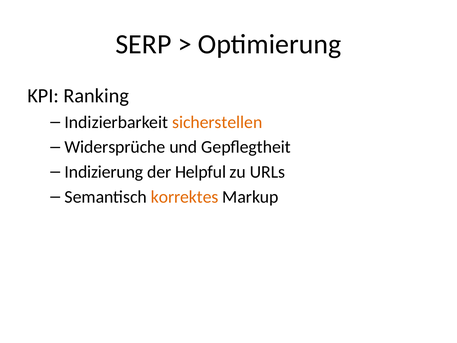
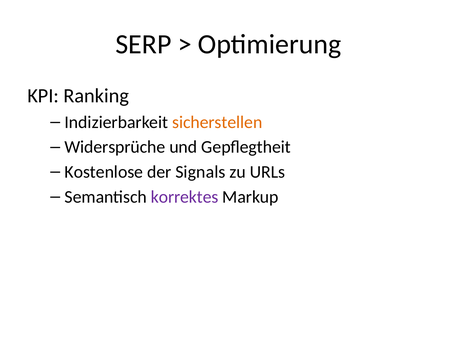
Indizierung: Indizierung -> Kostenlose
Helpful: Helpful -> Signals
korrektes colour: orange -> purple
